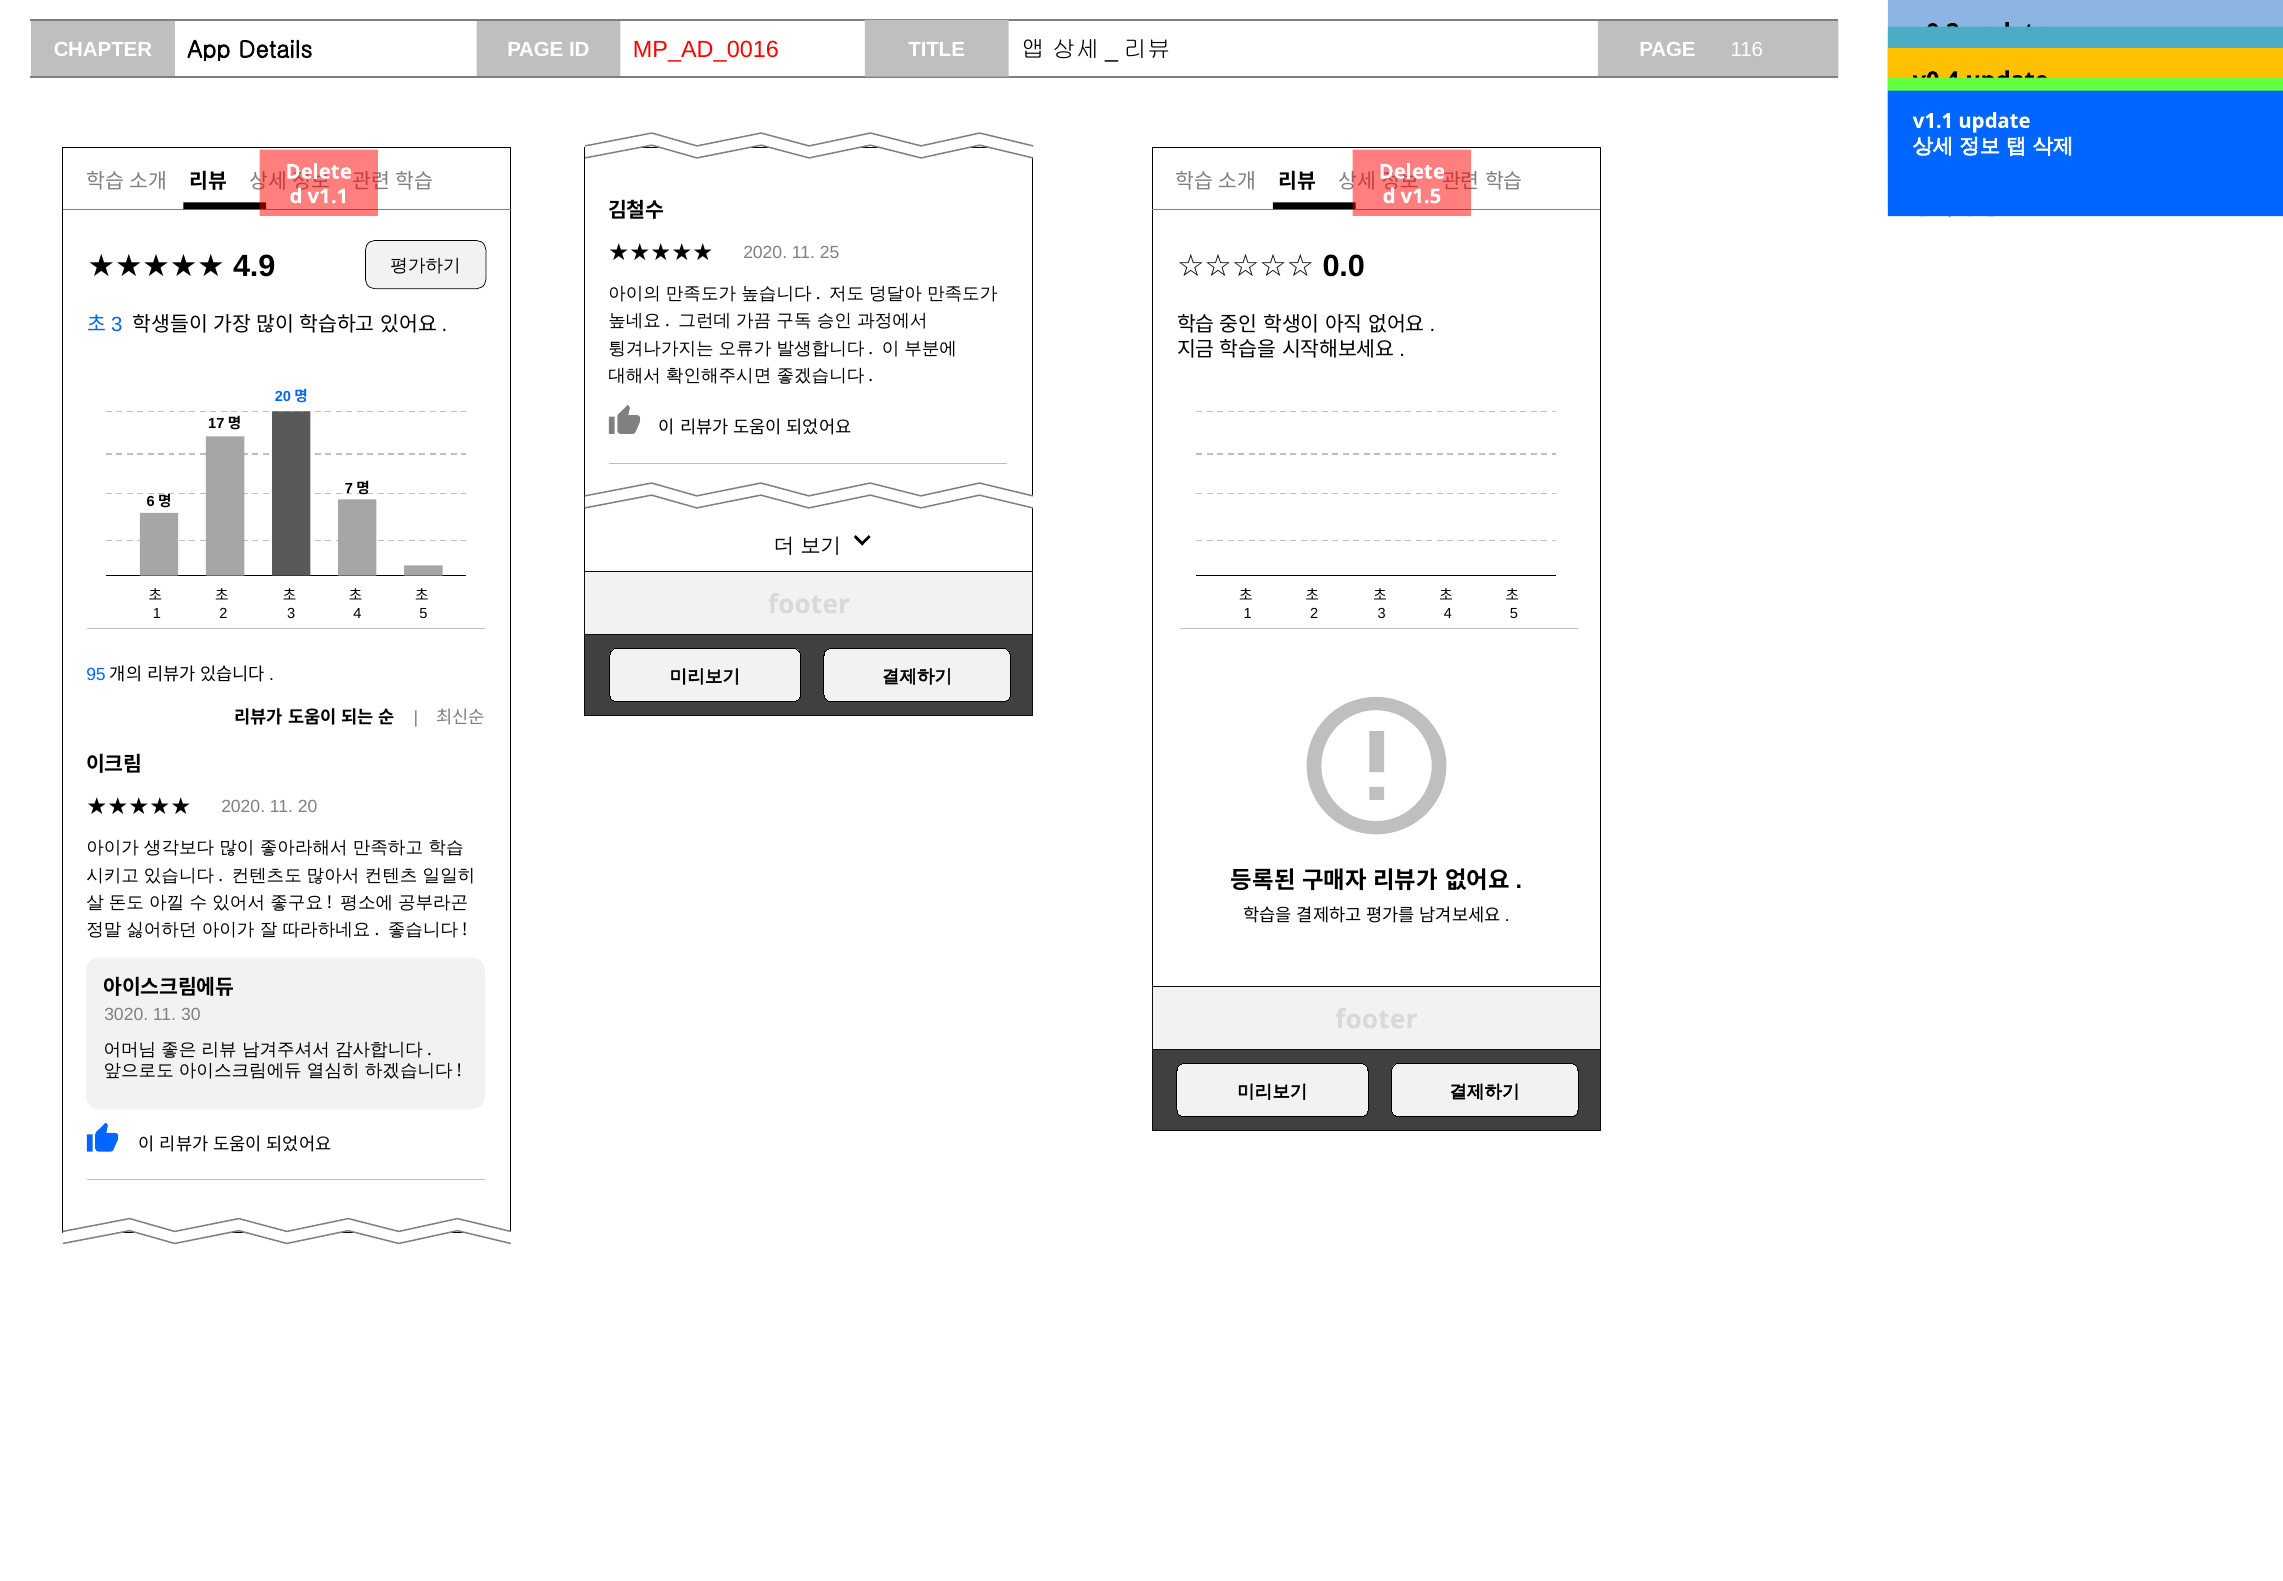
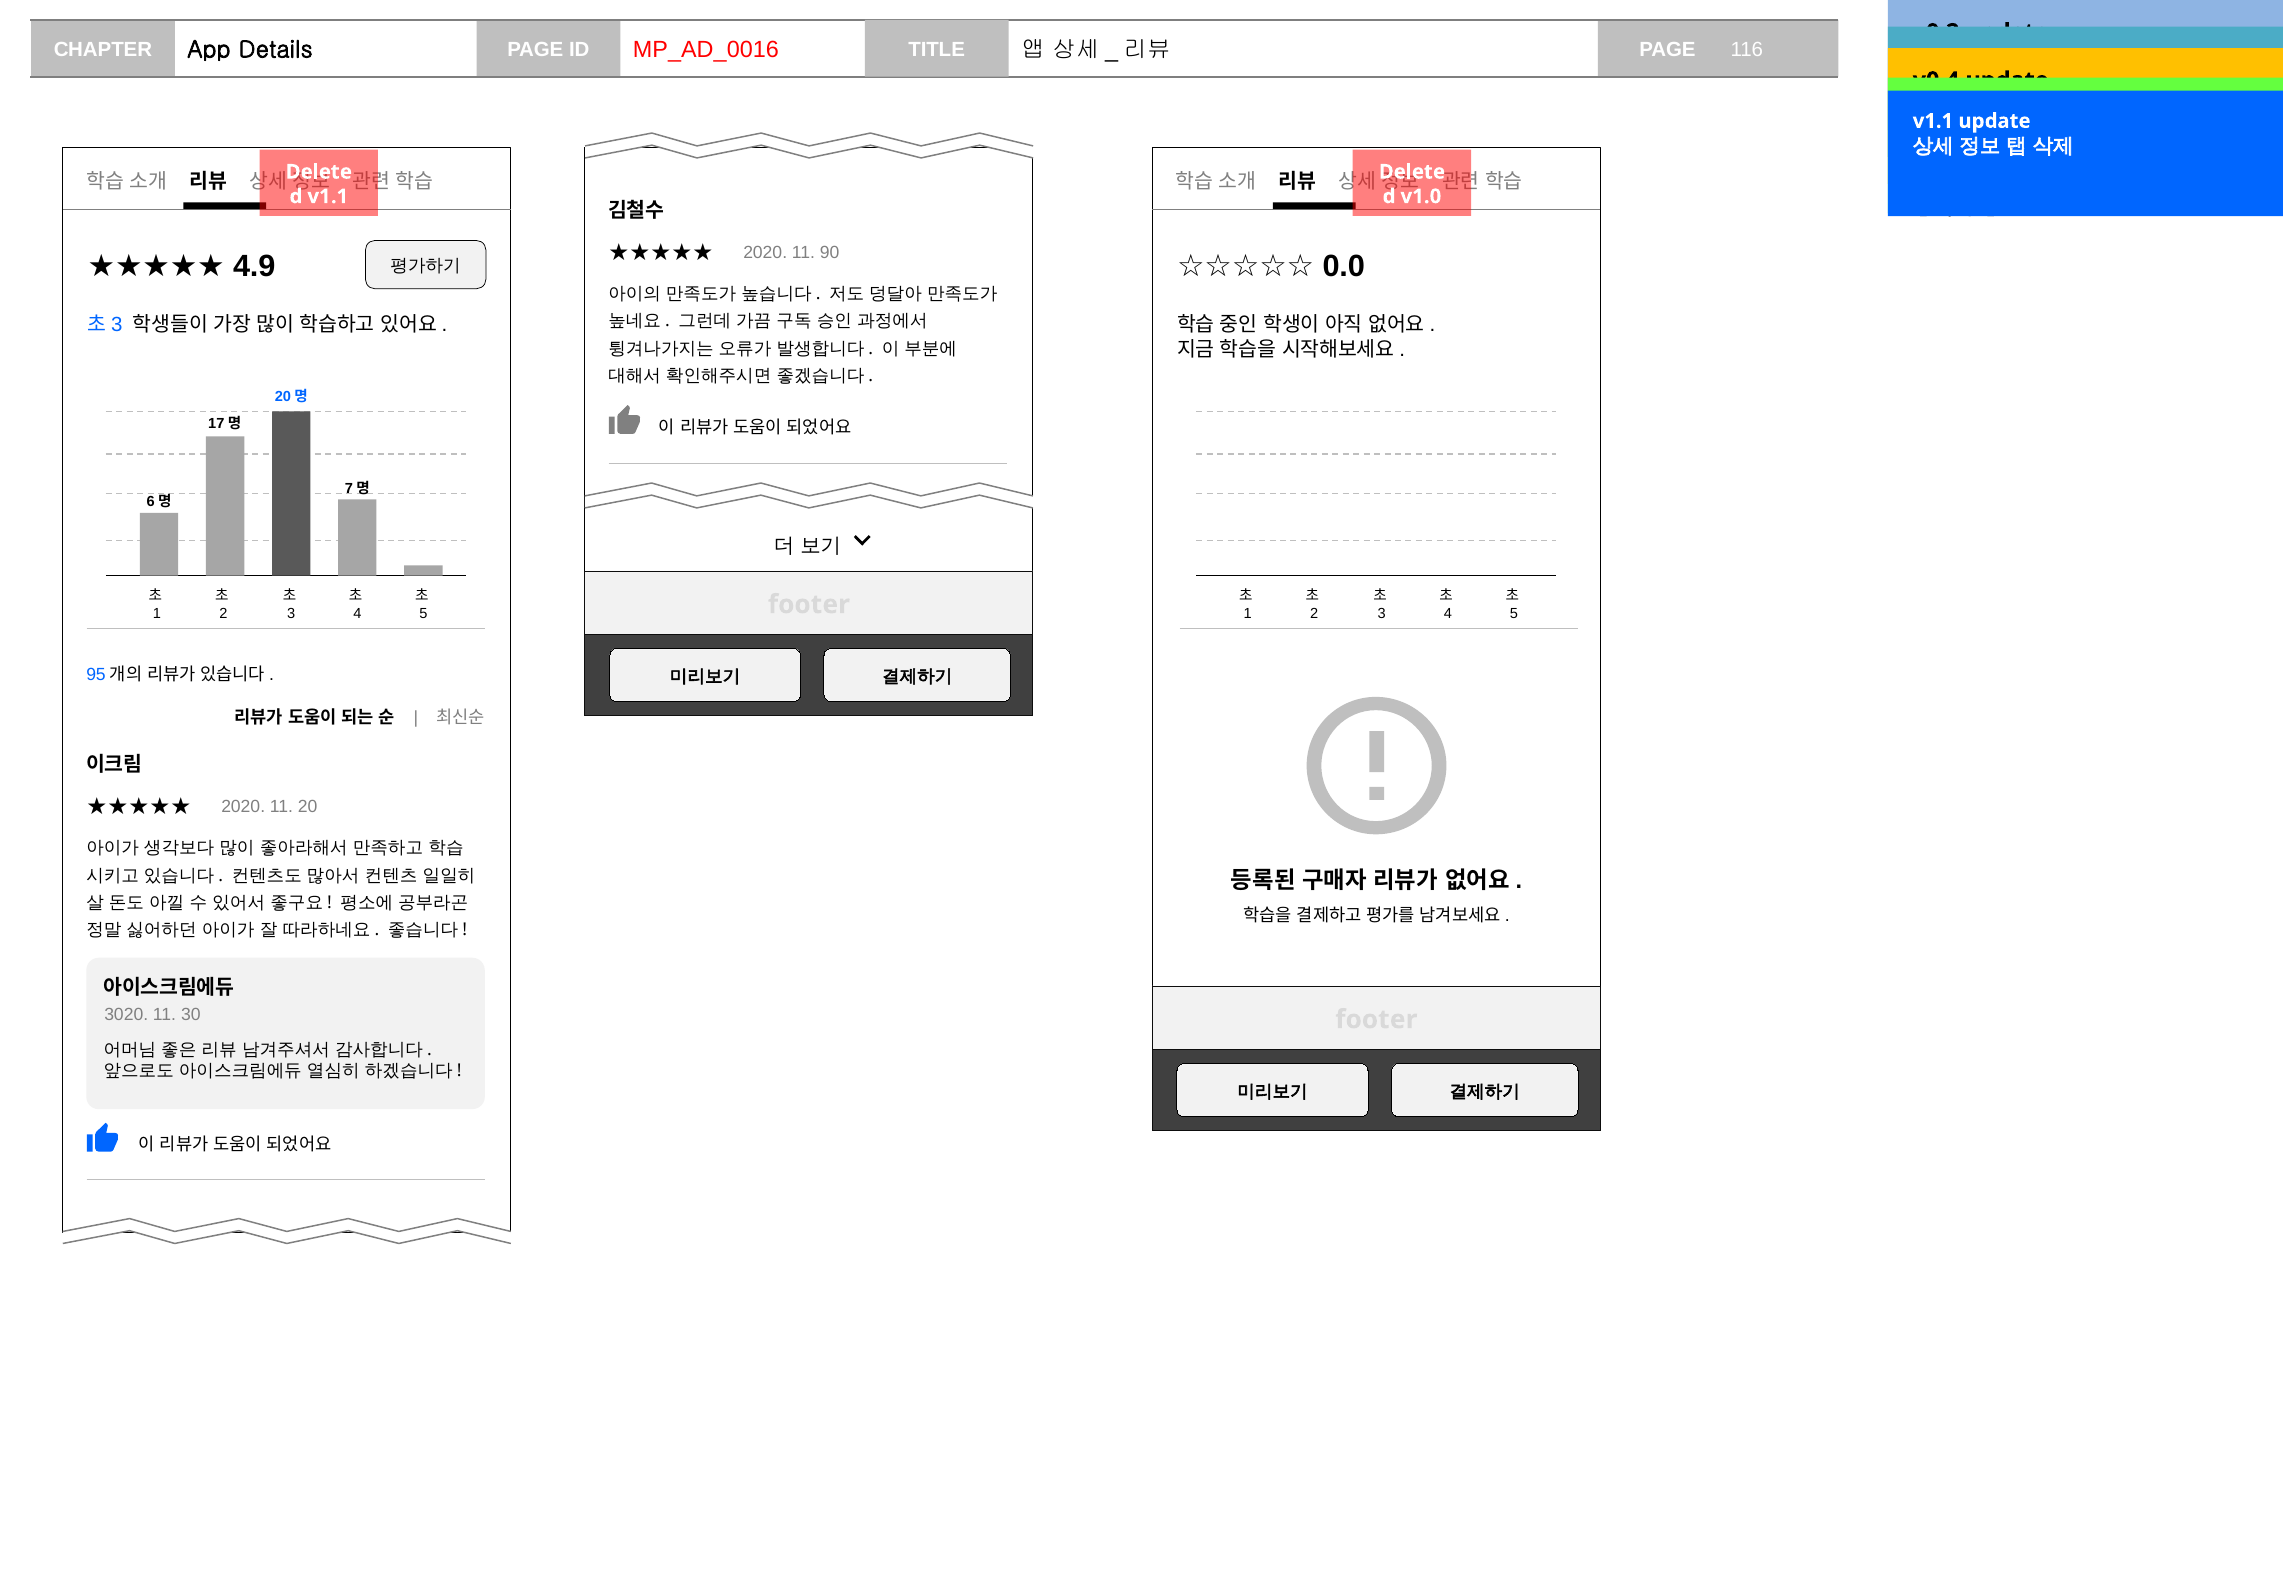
v1.5: v1.5 -> v1.0
25: 25 -> 90
